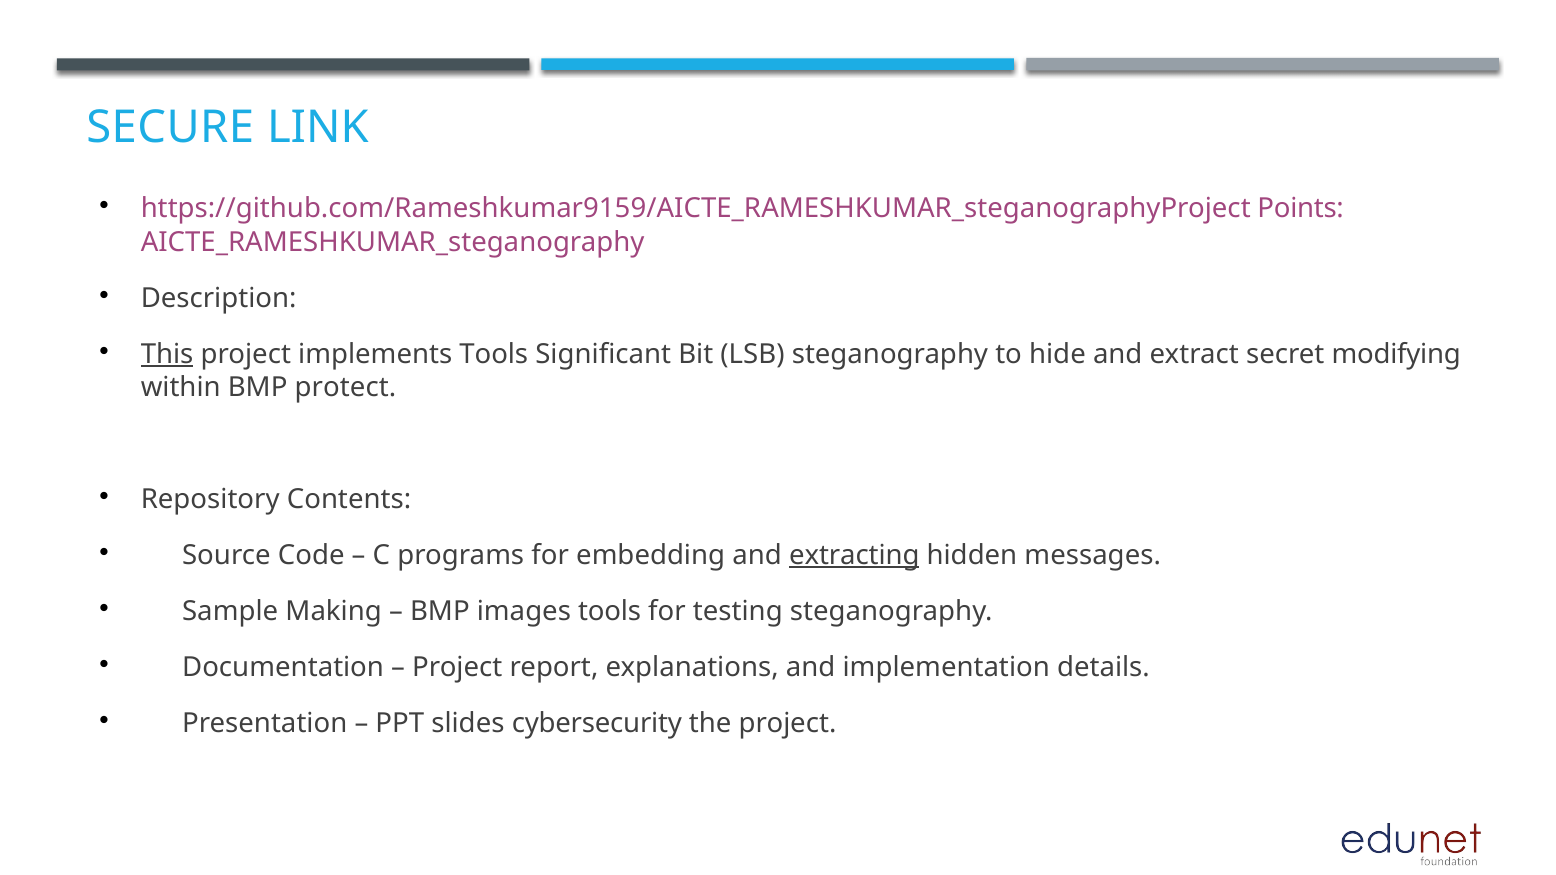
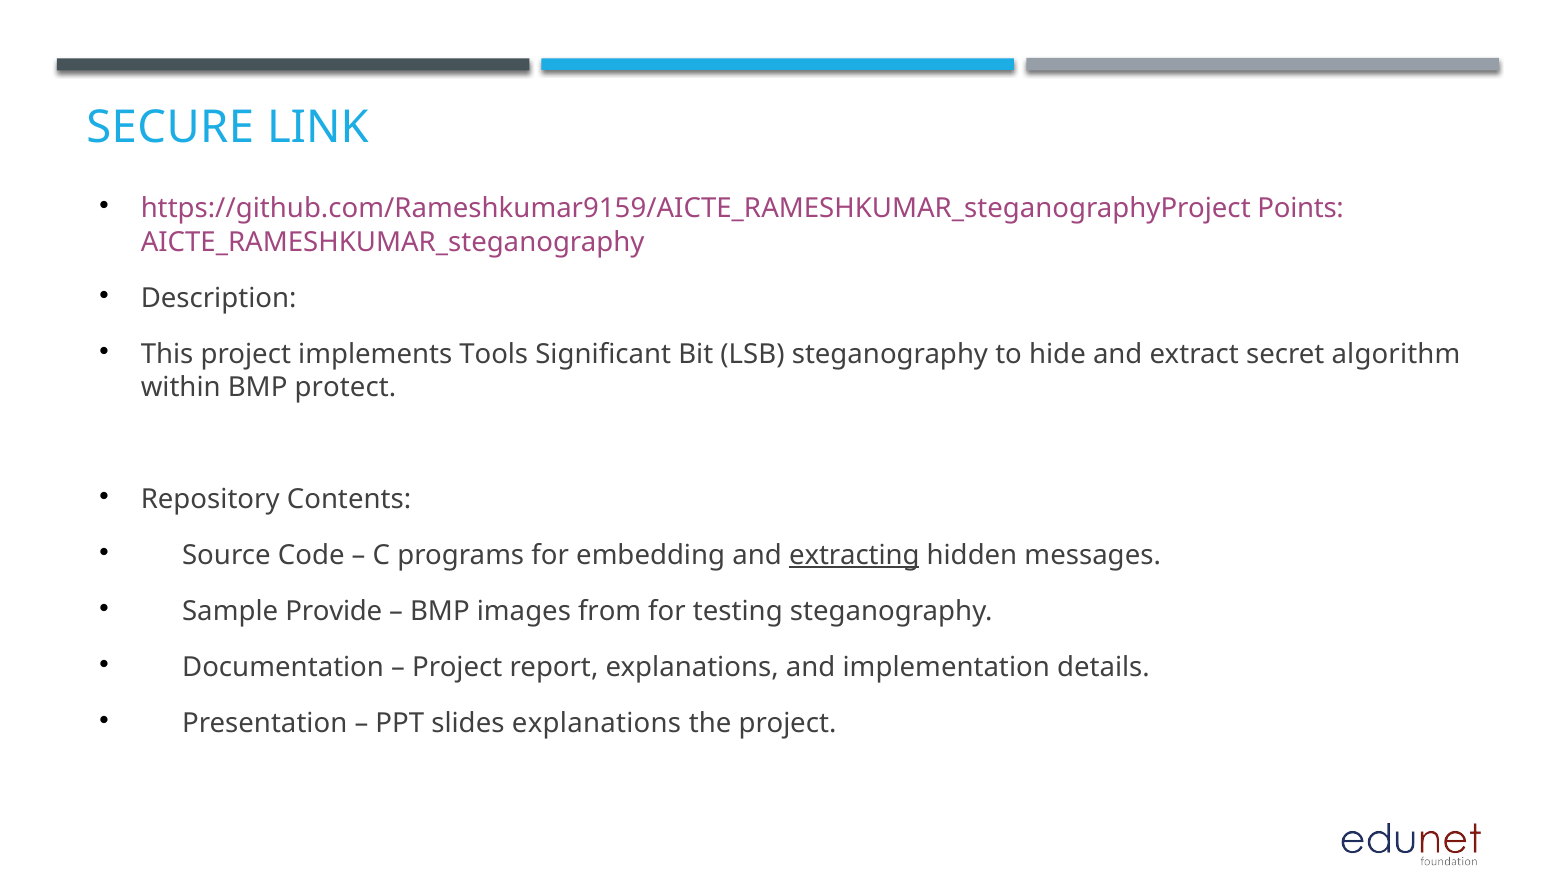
This underline: present -> none
modifying: modifying -> algorithm
Making: Making -> Provide
images tools: tools -> from
slides cybersecurity: cybersecurity -> explanations
